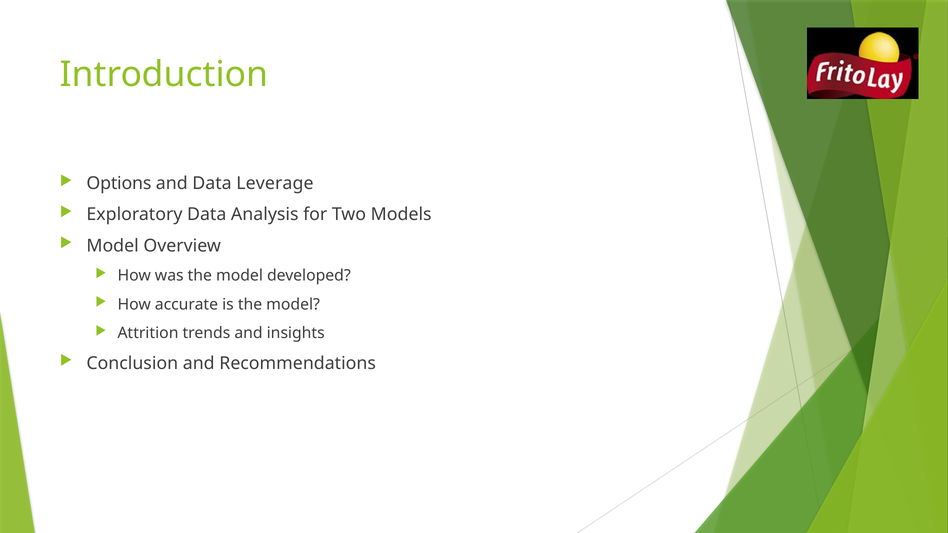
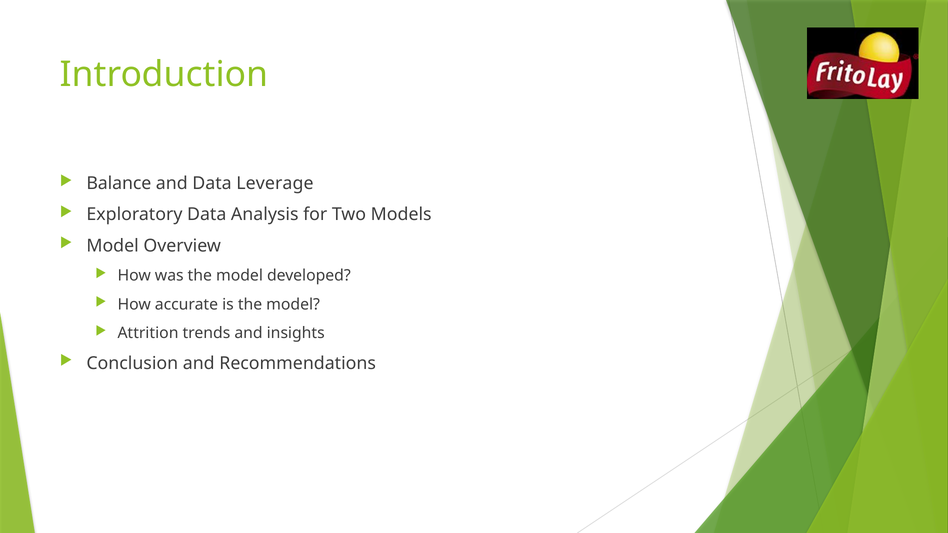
Options: Options -> Balance
